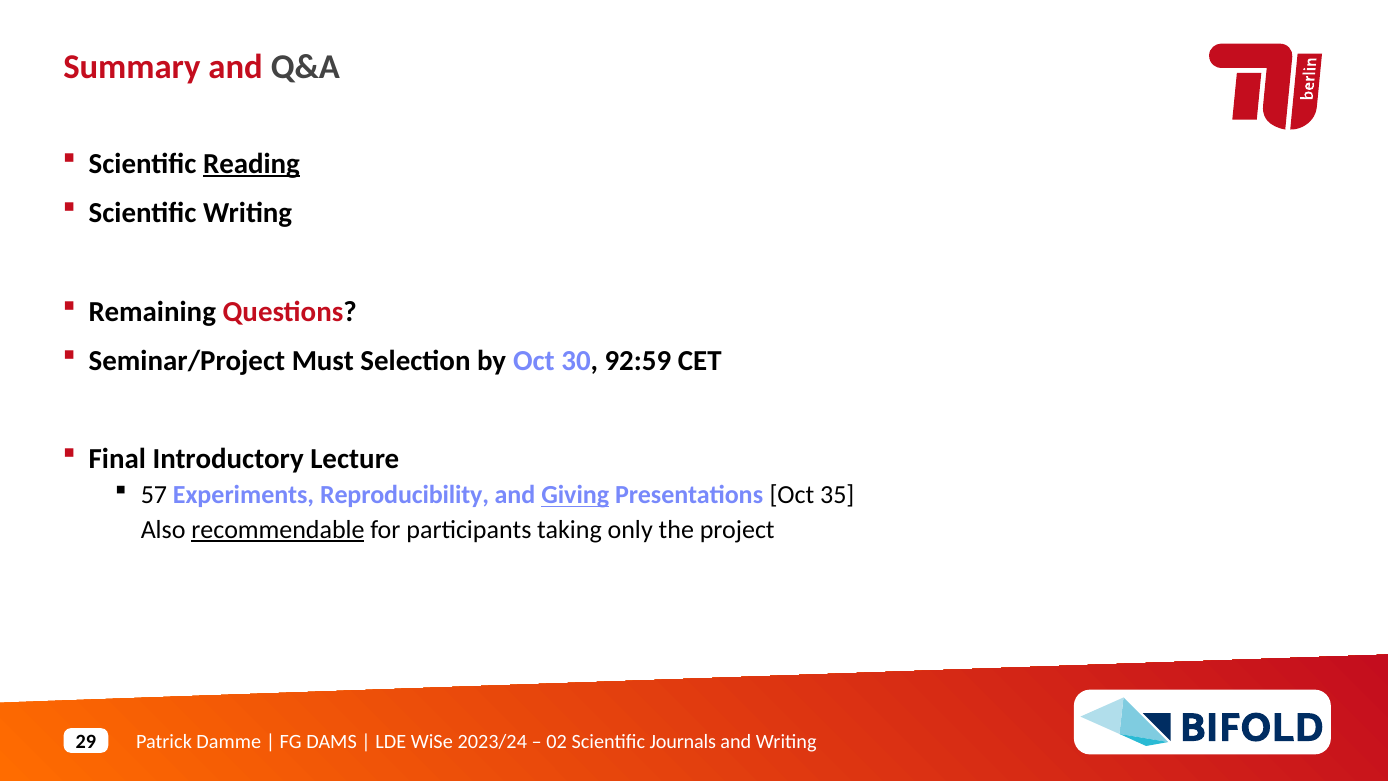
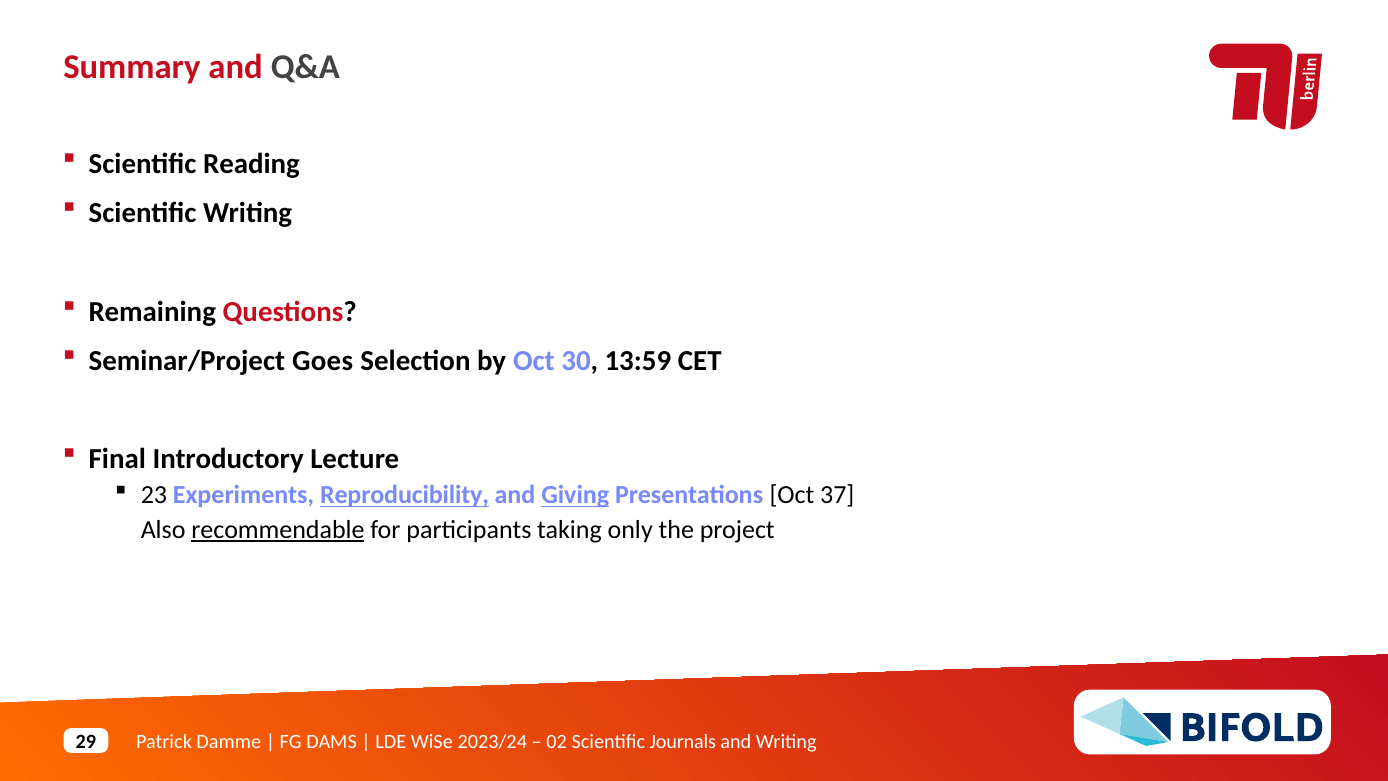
Reading underline: present -> none
Must: Must -> Goes
92:59: 92:59 -> 13:59
57: 57 -> 23
Reproducibility underline: none -> present
35: 35 -> 37
